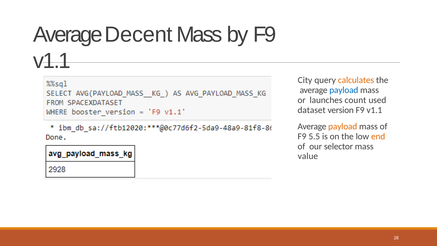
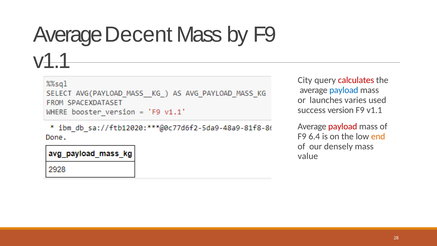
calculates colour: orange -> red
count: count -> varies
dataset: dataset -> success
payload at (343, 126) colour: orange -> red
5.5: 5.5 -> 6.4
selector: selector -> densely
